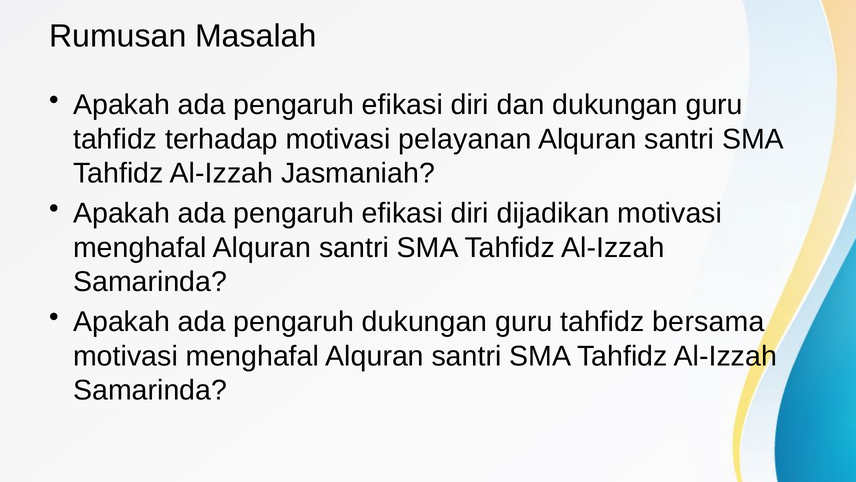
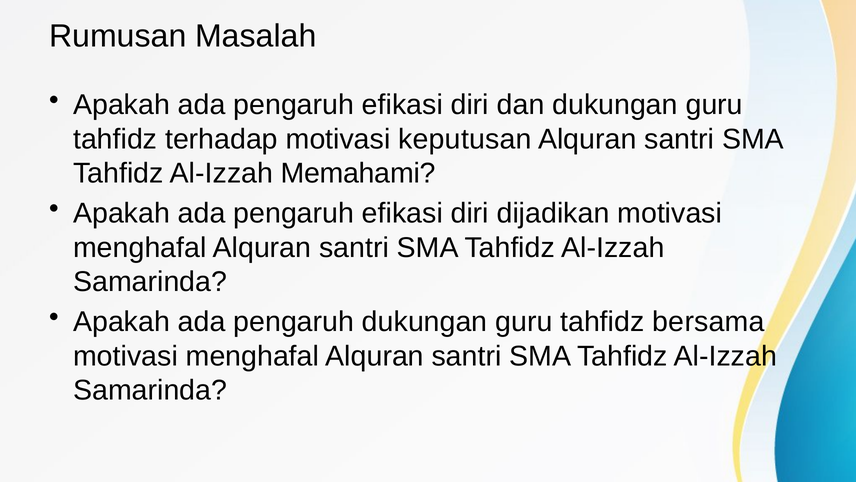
pelayanan: pelayanan -> keputusan
Jasmaniah: Jasmaniah -> Memahami
